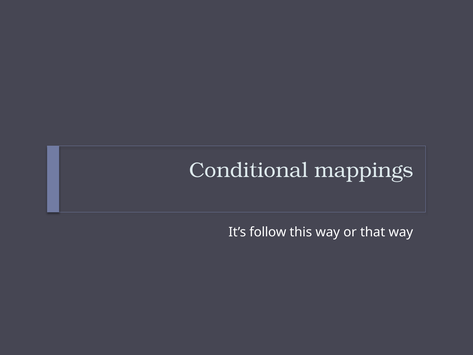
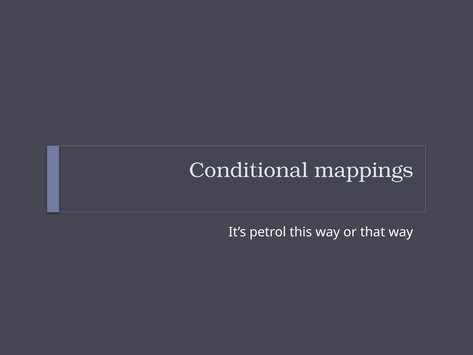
follow: follow -> petrol
